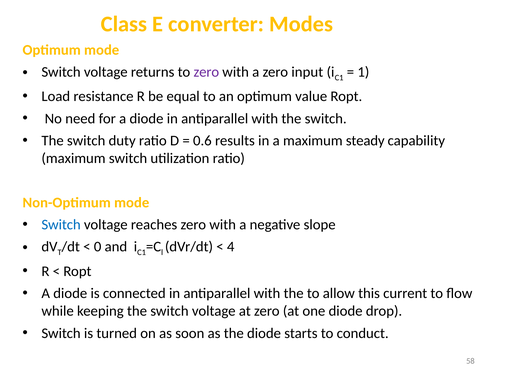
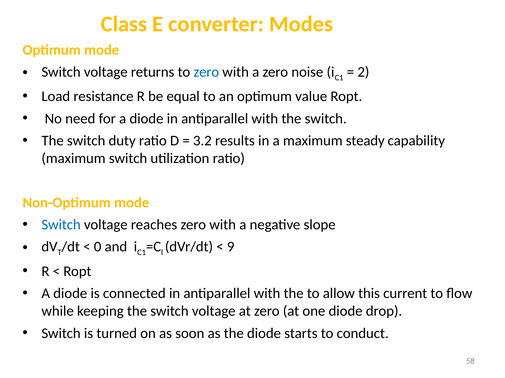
zero at (206, 72) colour: purple -> blue
input: input -> noise
1: 1 -> 2
0.6: 0.6 -> 3.2
4: 4 -> 9
